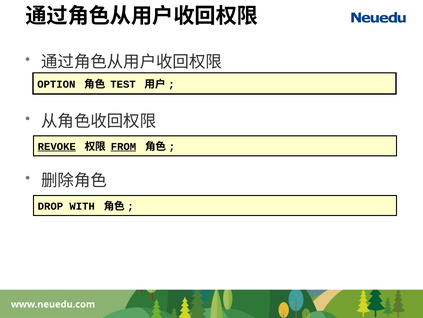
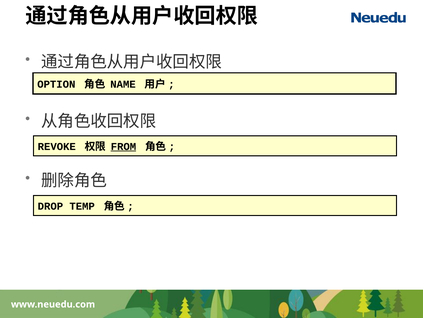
TEST: TEST -> NAME
REVOKE underline: present -> none
WITH: WITH -> TEMP
